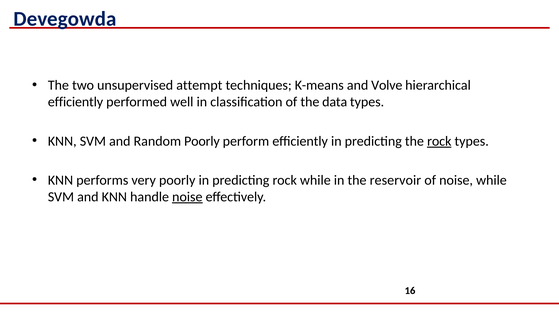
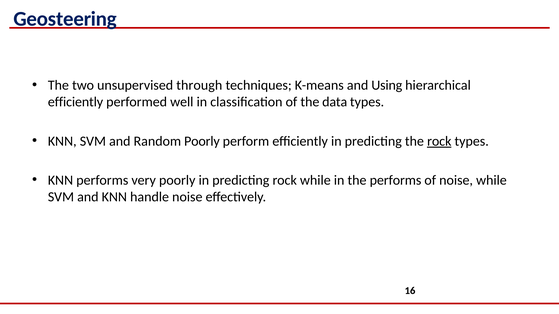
Devegowda: Devegowda -> Geosteering
attempt: attempt -> through
Volve: Volve -> Using
the reservoir: reservoir -> performs
noise at (187, 197) underline: present -> none
